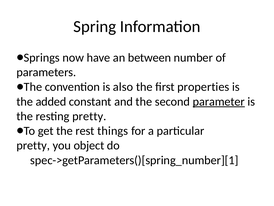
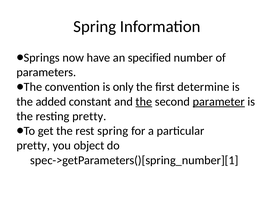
between: between -> specified
also: also -> only
properties: properties -> determine
the at (144, 101) underline: none -> present
rest things: things -> spring
